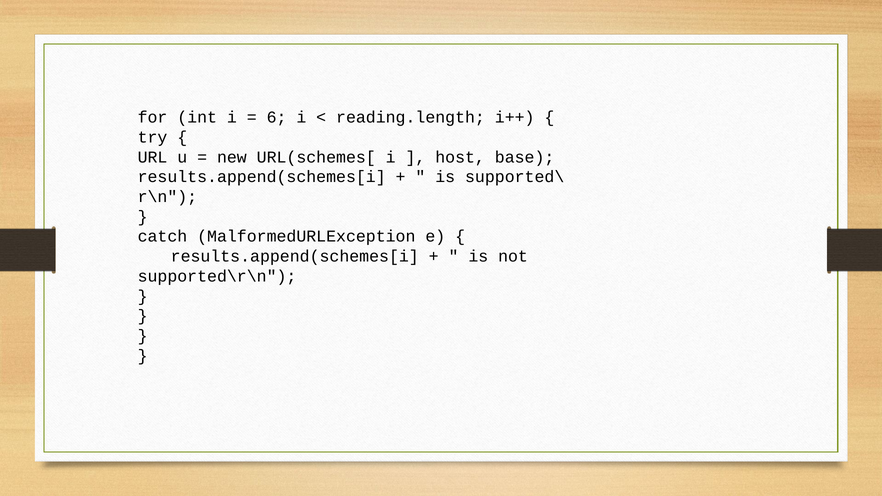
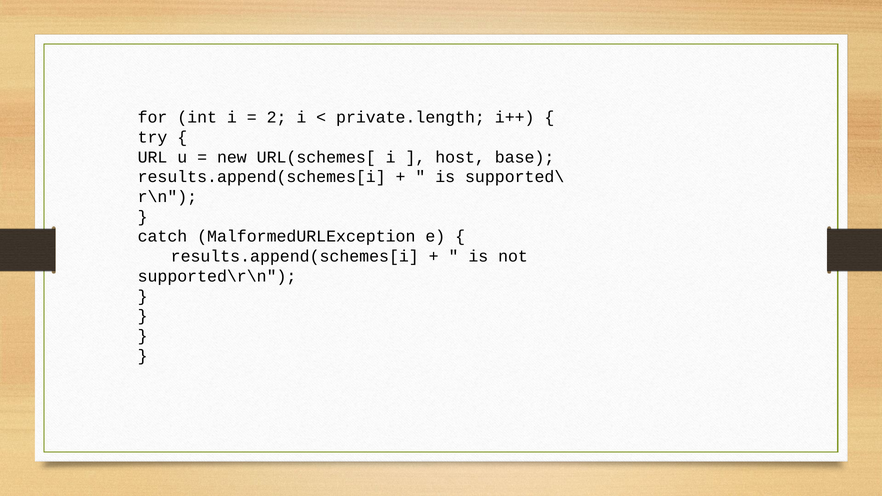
6: 6 -> 2
reading.length: reading.length -> private.length
